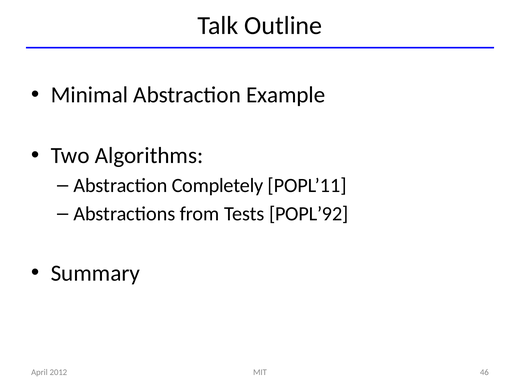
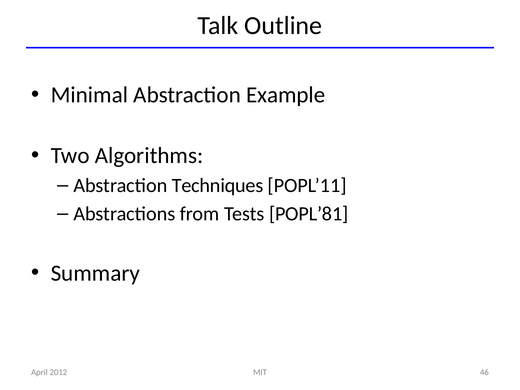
Completely: Completely -> Techniques
POPL’92: POPL’92 -> POPL’81
